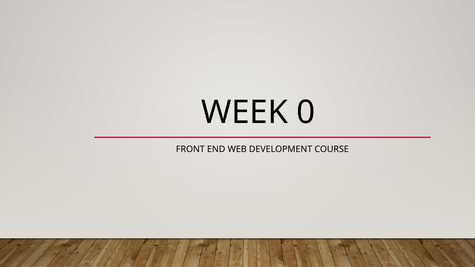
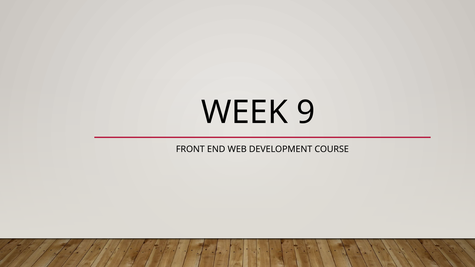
0: 0 -> 9
